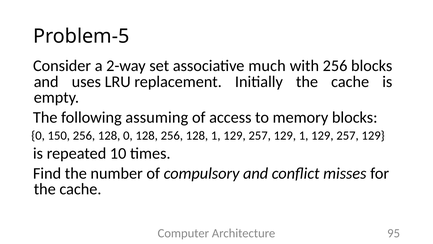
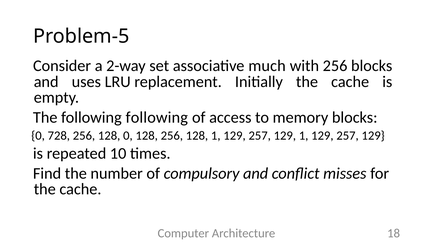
following assuming: assuming -> following
150: 150 -> 728
95: 95 -> 18
